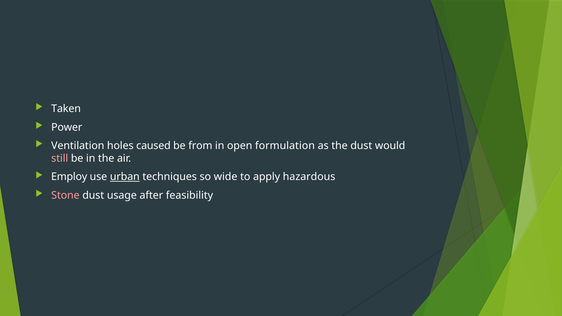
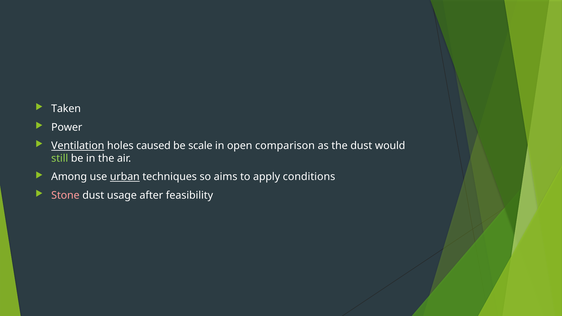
Ventilation underline: none -> present
from: from -> scale
formulation: formulation -> comparison
still colour: pink -> light green
Employ: Employ -> Among
wide: wide -> aims
hazardous: hazardous -> conditions
